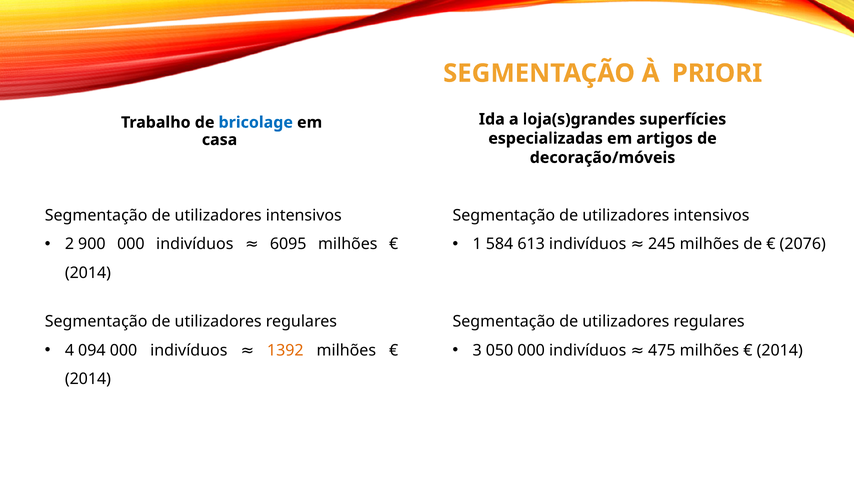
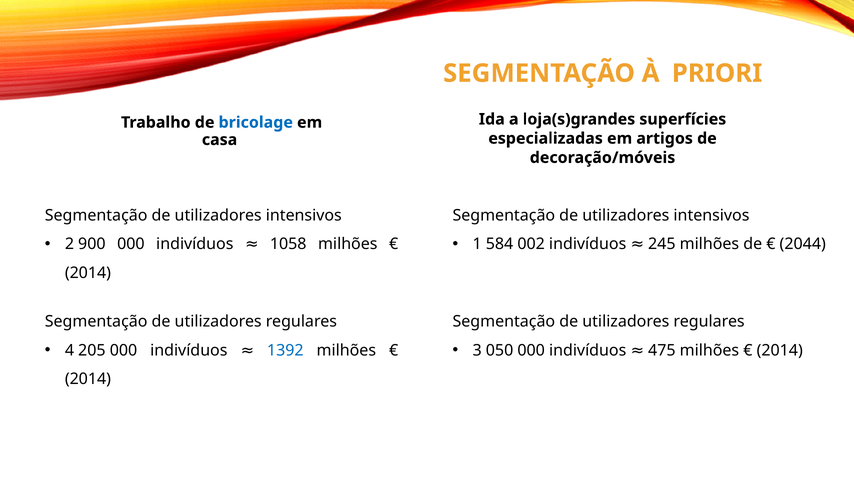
6095: 6095 -> 1058
613: 613 -> 002
2076: 2076 -> 2044
094: 094 -> 205
1392 colour: orange -> blue
